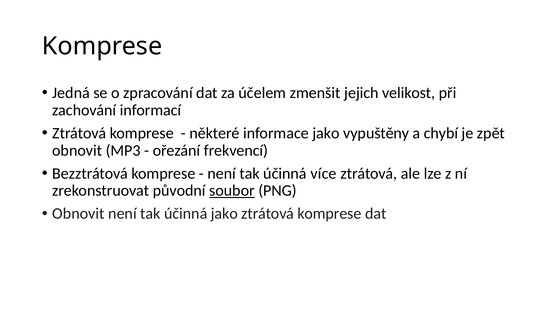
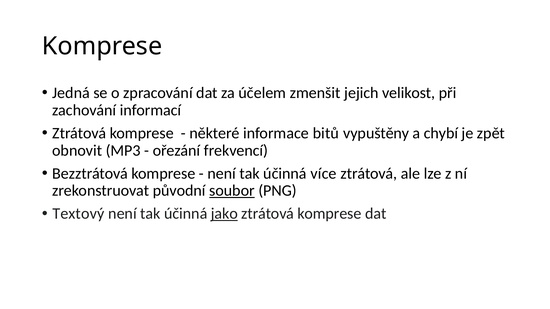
informace jako: jako -> bitů
Obnovit at (78, 214): Obnovit -> Textový
jako at (224, 214) underline: none -> present
